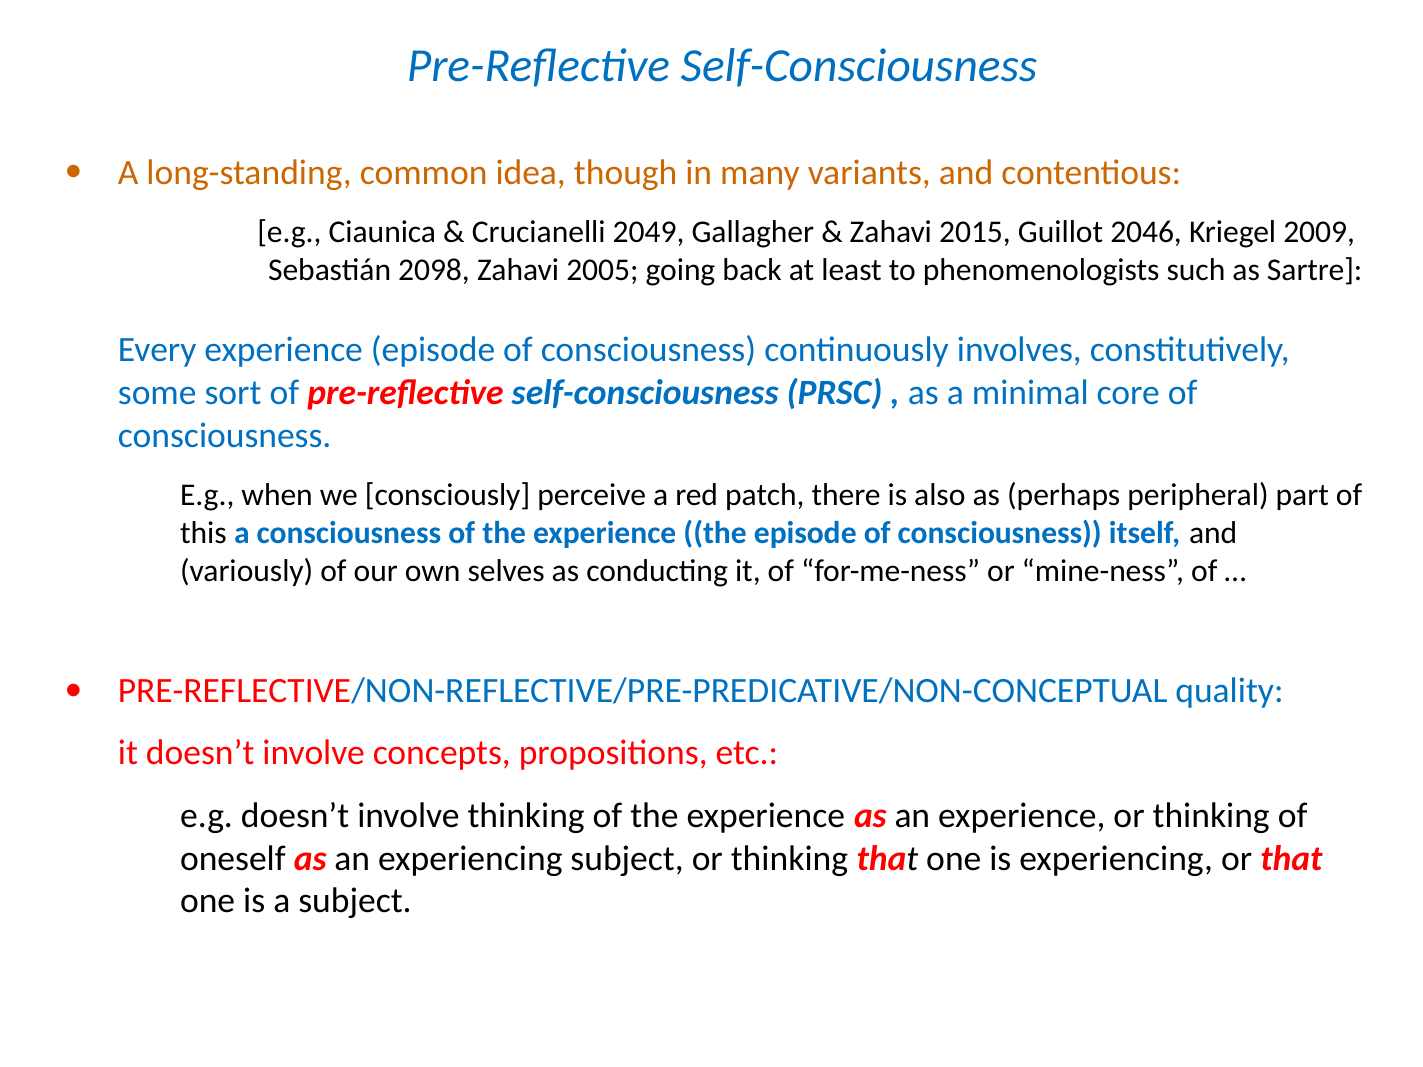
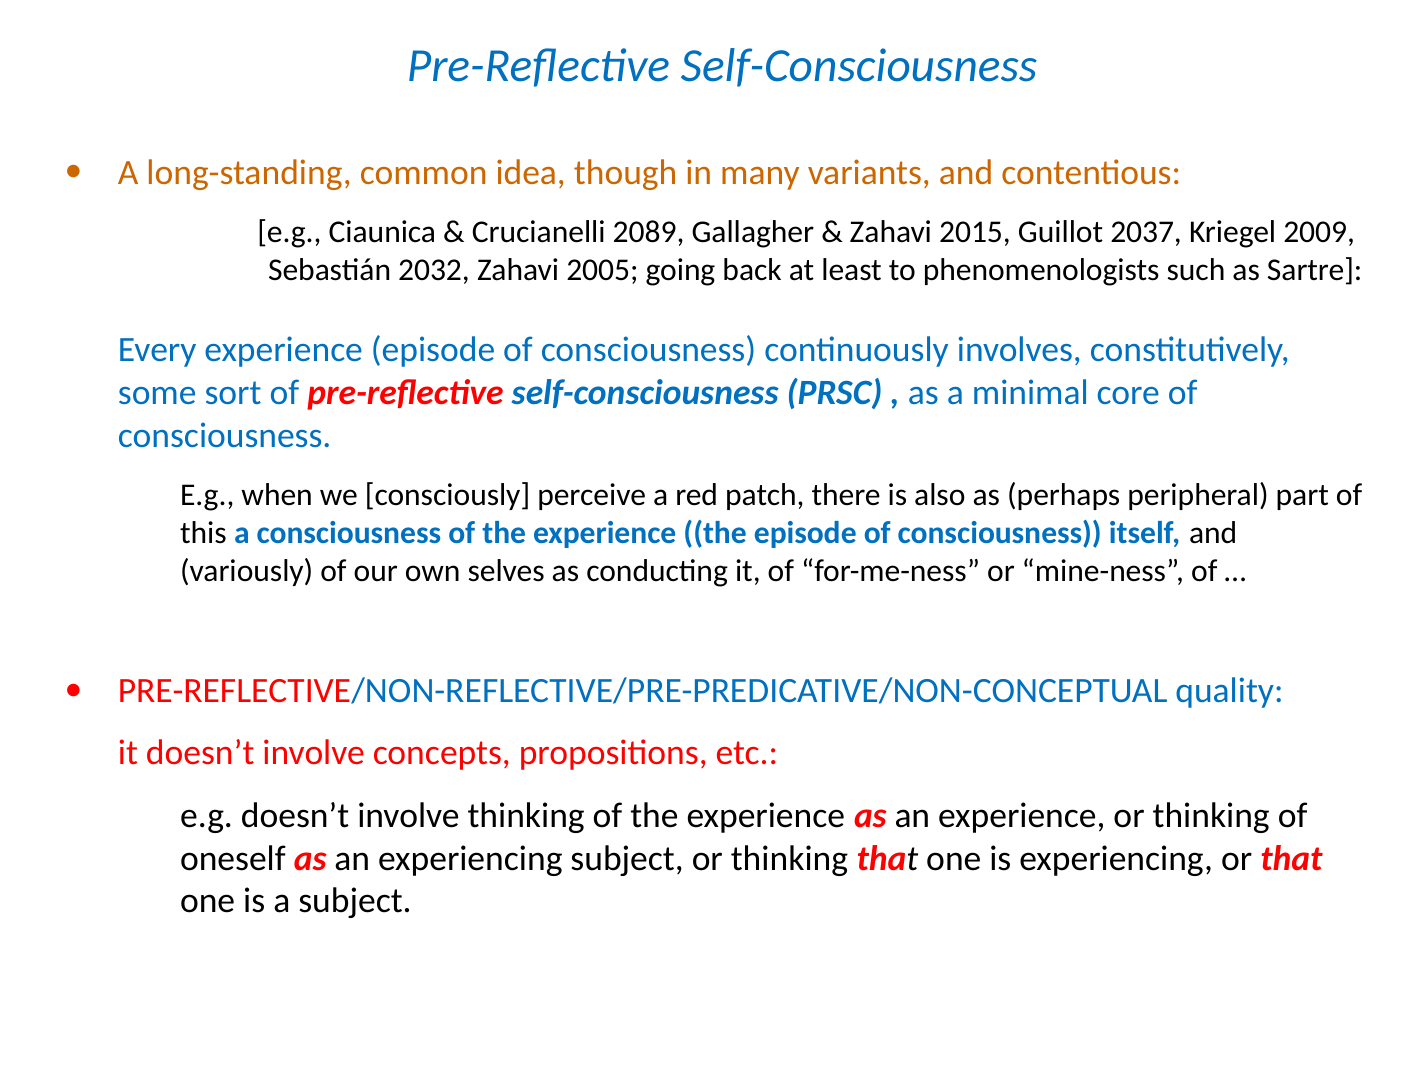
2049: 2049 -> 2089
2046: 2046 -> 2037
2098: 2098 -> 2032
